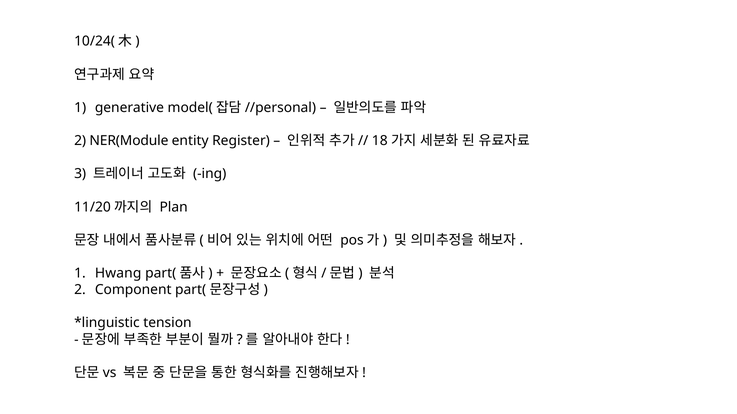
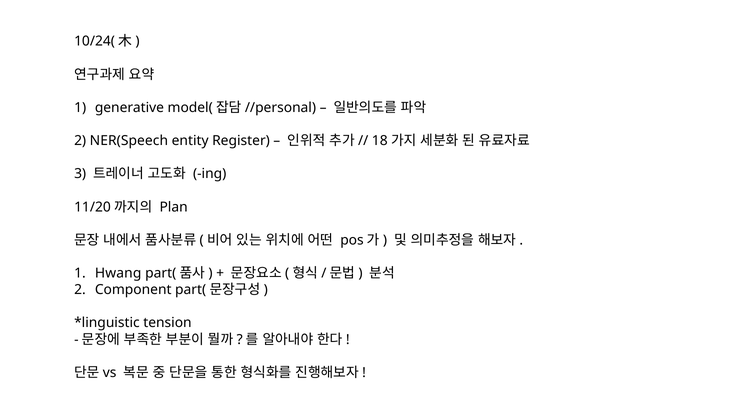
NER(Module: NER(Module -> NER(Speech
